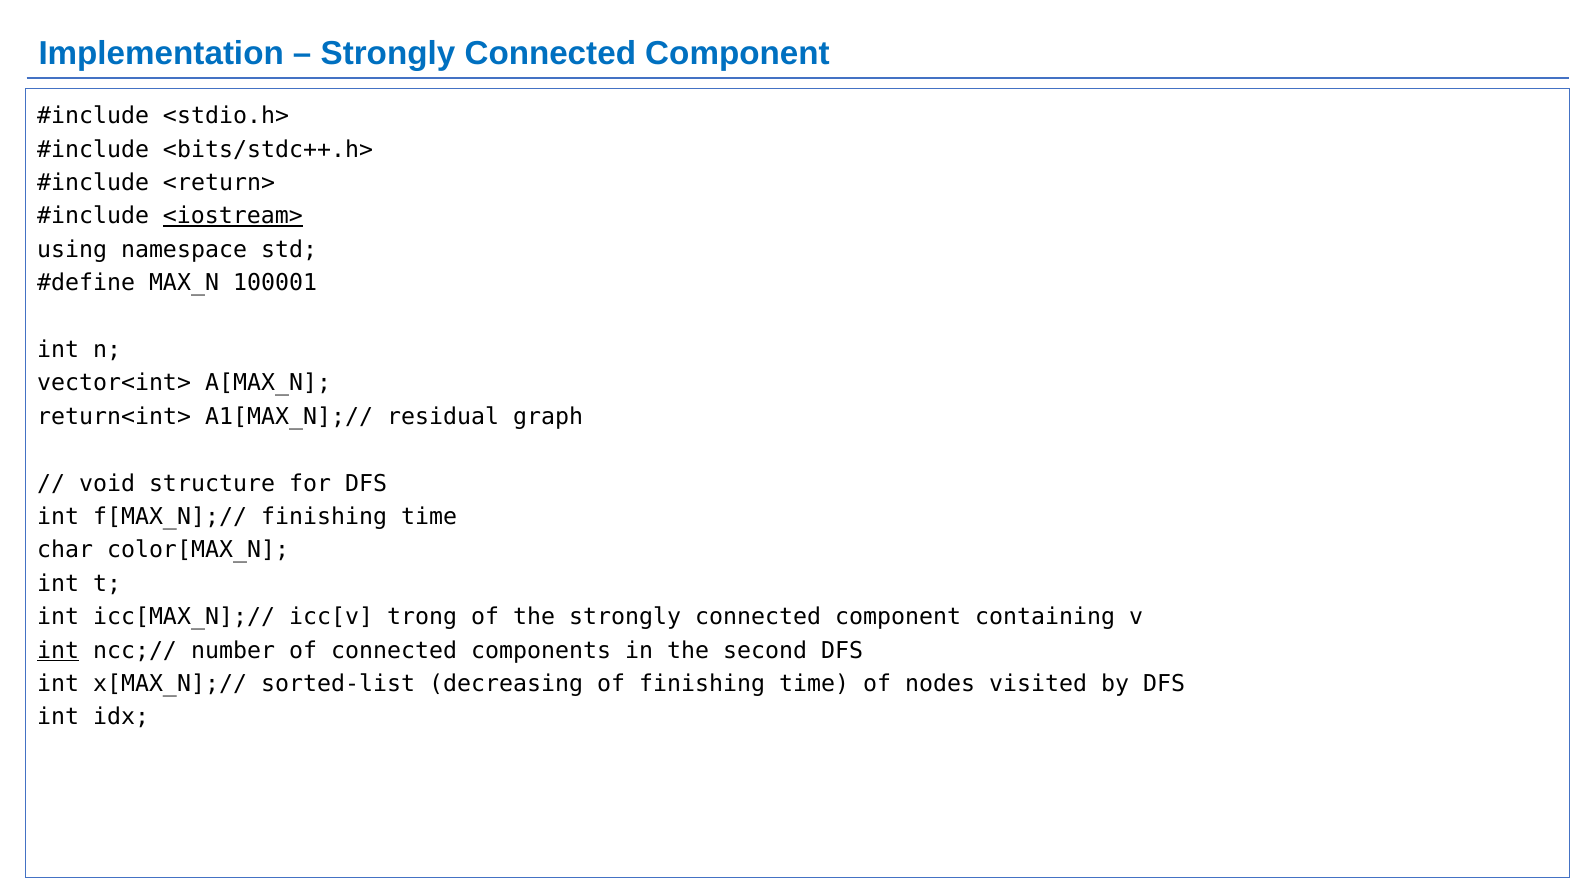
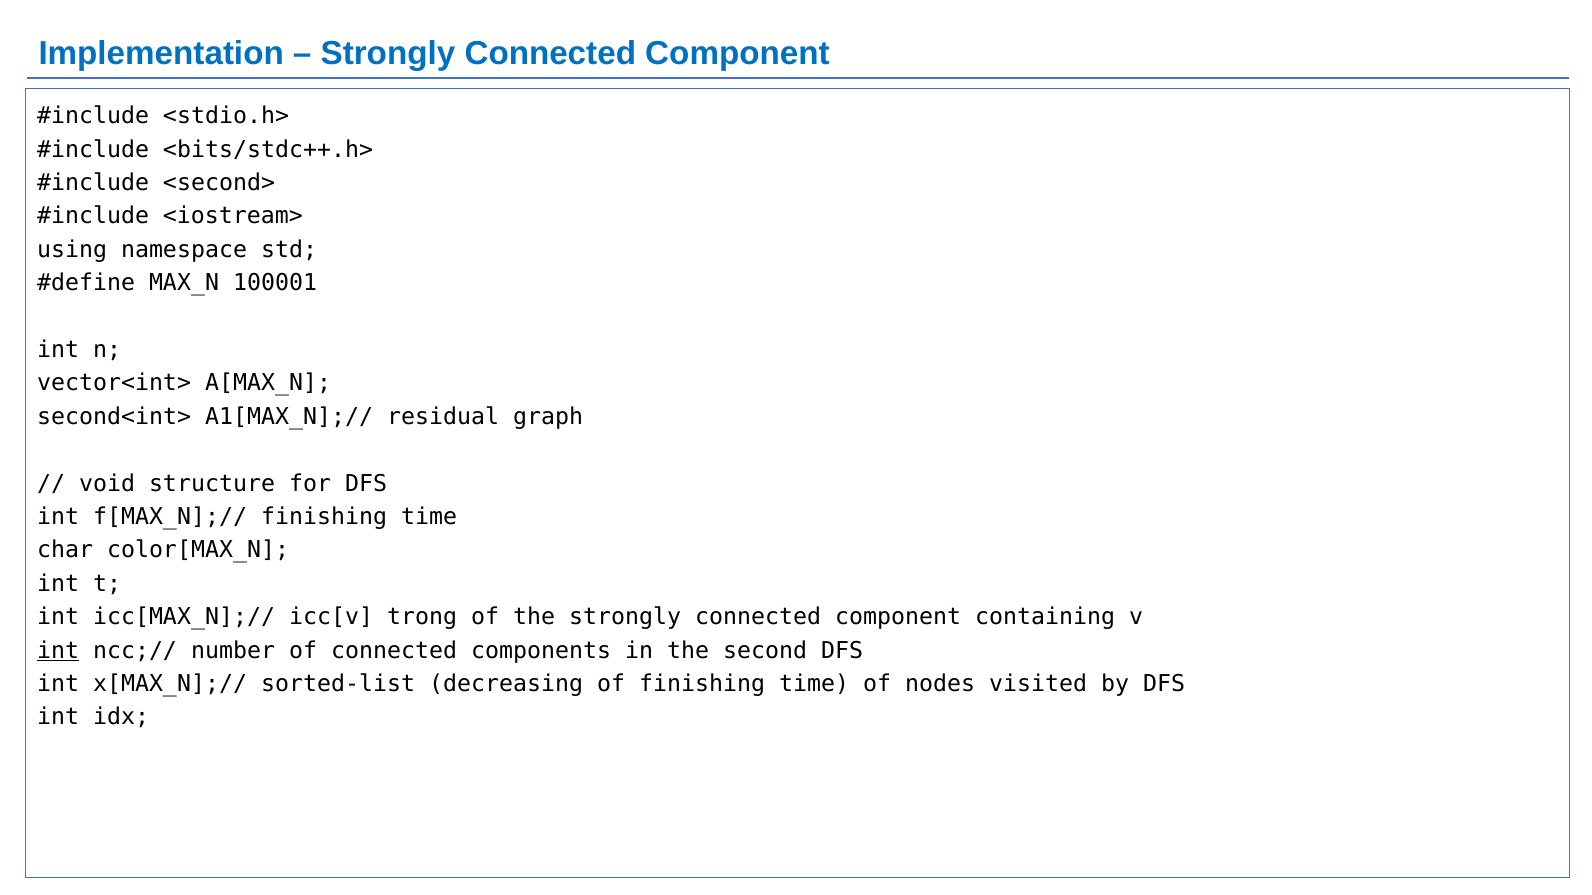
<return>: <return> -> <second>
<iostream> underline: present -> none
return<int>: return<int> -> second<int>
